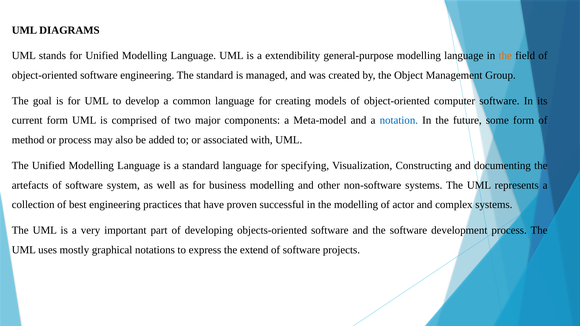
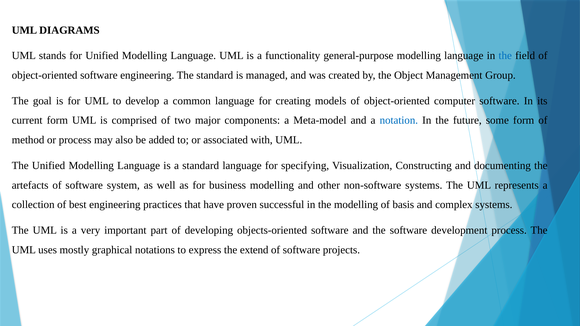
extendibility: extendibility -> functionality
the at (505, 56) colour: orange -> blue
actor: actor -> basis
